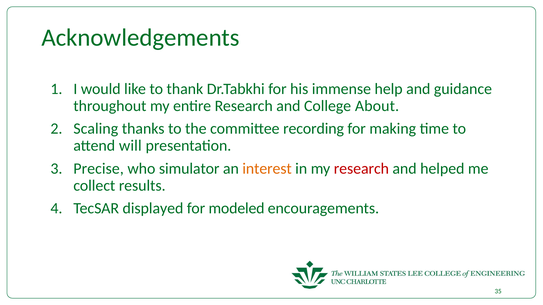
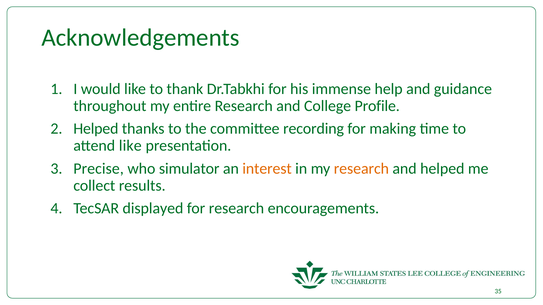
About: About -> Profile
Scaling at (96, 129): Scaling -> Helped
attend will: will -> like
research at (361, 169) colour: red -> orange
for modeled: modeled -> research
